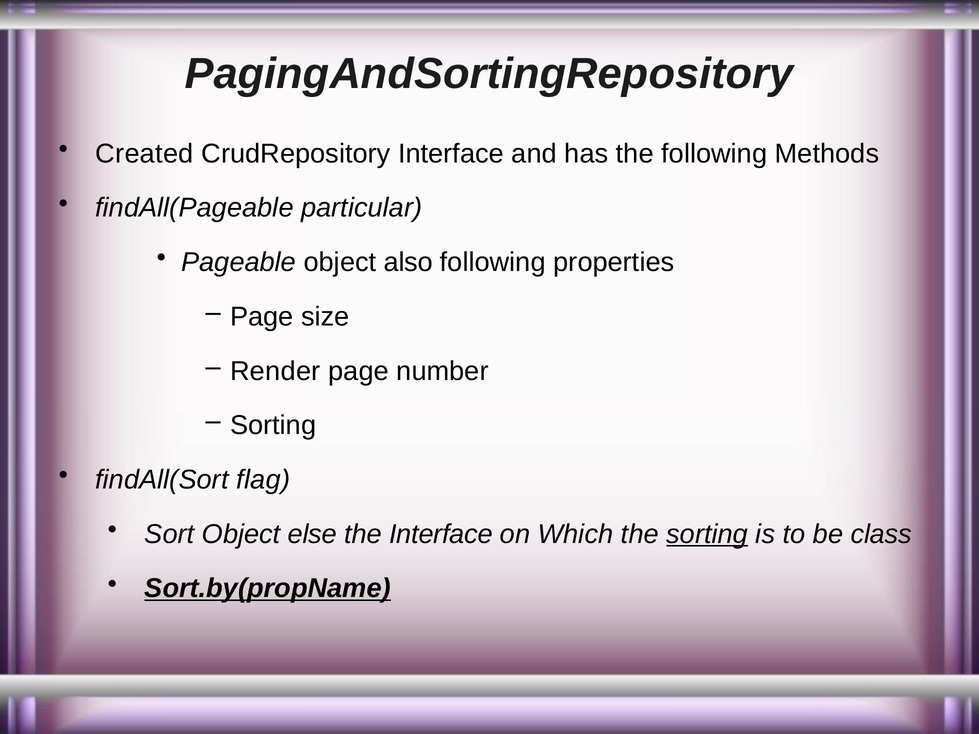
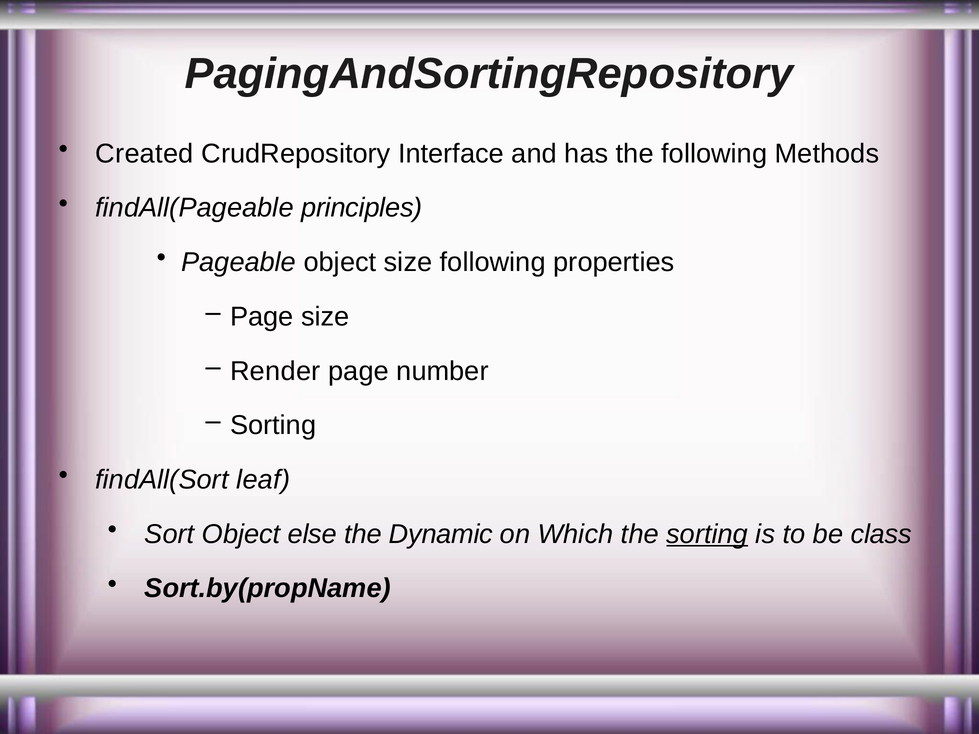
particular: particular -> principles
object also: also -> size
flag: flag -> leaf
the Interface: Interface -> Dynamic
Sort.by(propName underline: present -> none
